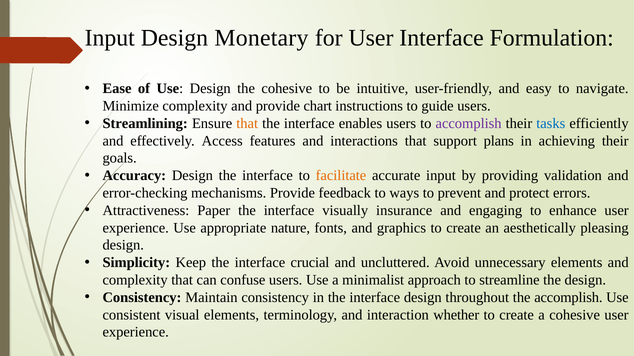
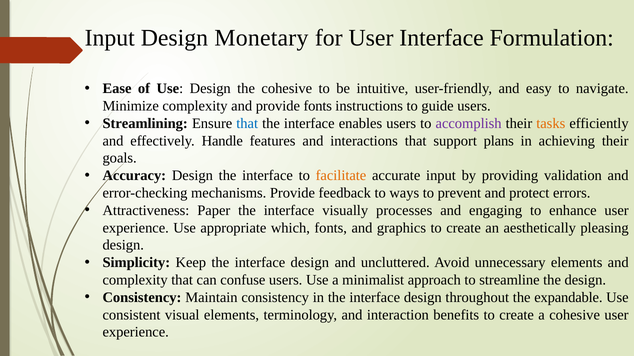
provide chart: chart -> fonts
that at (247, 124) colour: orange -> blue
tasks colour: blue -> orange
Access: Access -> Handle
insurance: insurance -> processes
nature: nature -> which
Keep the interface crucial: crucial -> design
the accomplish: accomplish -> expandable
whether: whether -> benefits
